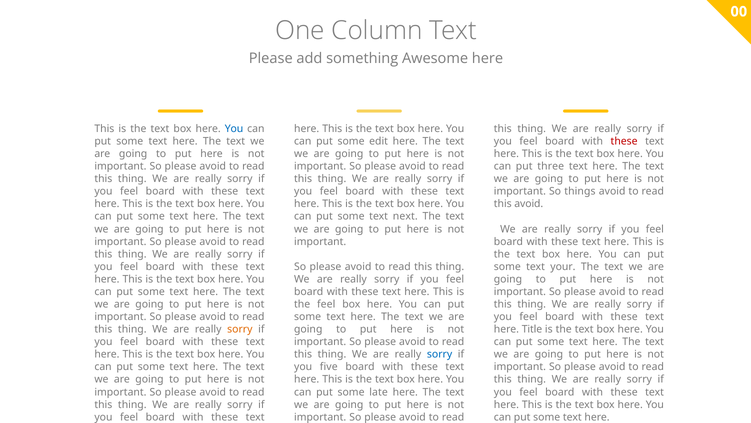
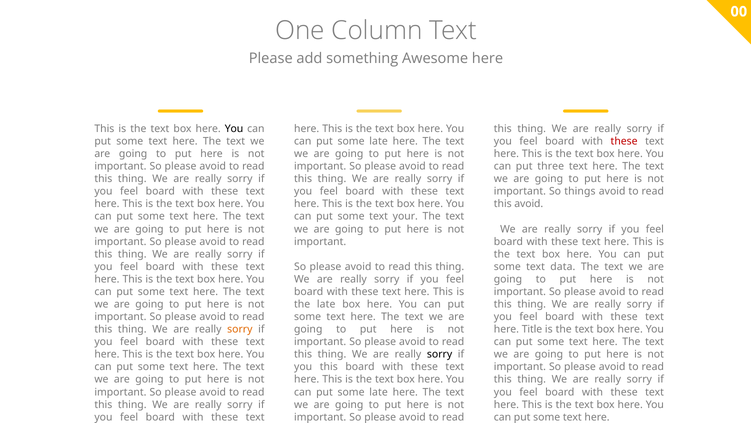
You at (234, 129) colour: blue -> black
edit at (379, 141): edit -> late
next: next -> your
your: your -> data
the feel: feel -> late
sorry at (440, 354) colour: blue -> black
you five: five -> this
